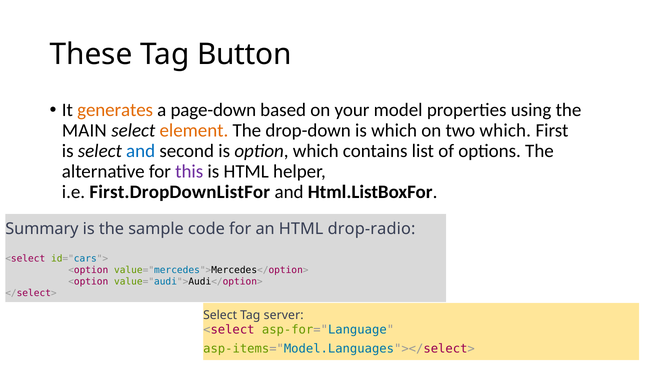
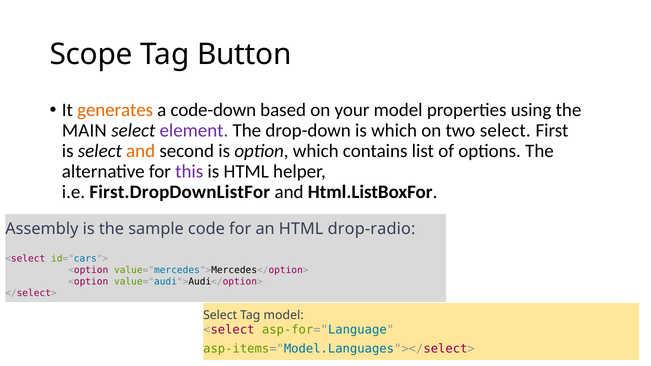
These: These -> Scope
page-down: page-down -> code-down
element colour: orange -> purple
two which: which -> select
and at (141, 151) colour: blue -> orange
Summary: Summary -> Assembly
Tag server: server -> model
